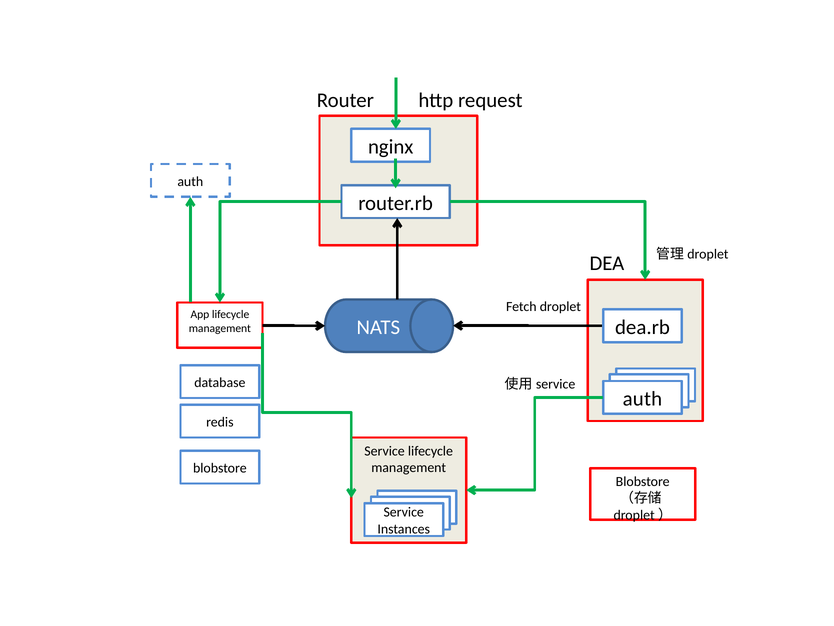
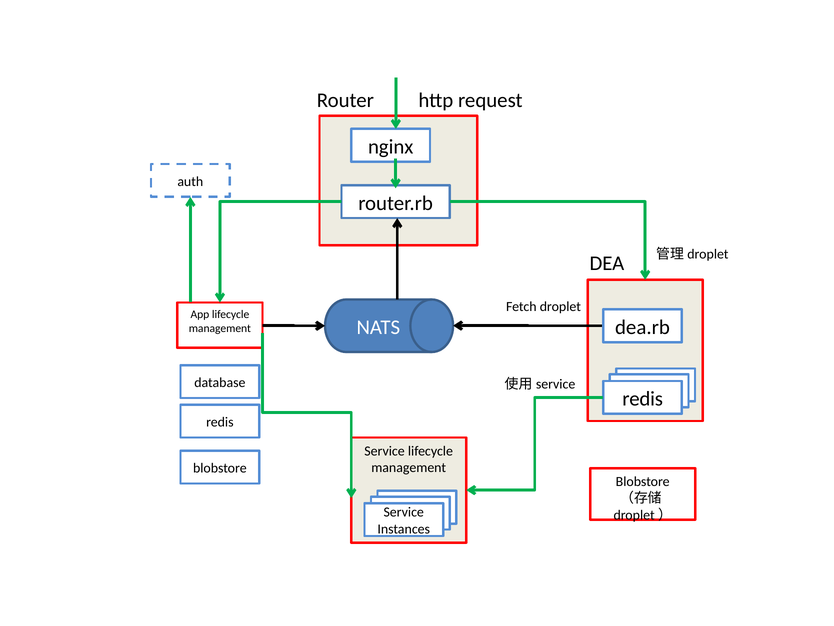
auth at (642, 398): auth -> redis
